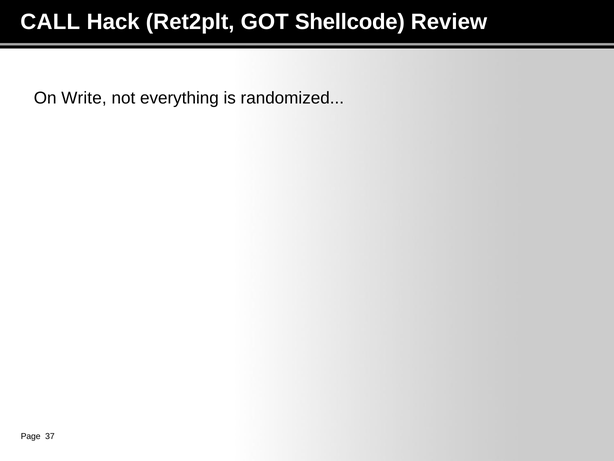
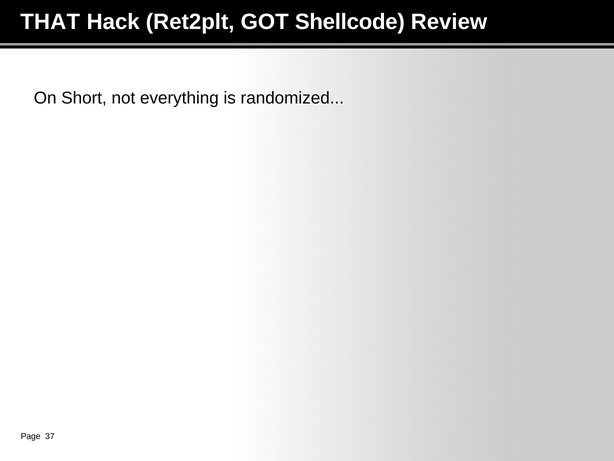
CALL: CALL -> THAT
Write: Write -> Short
